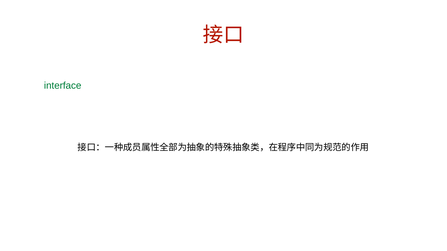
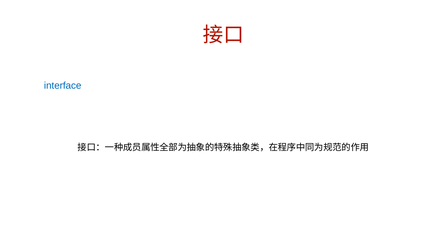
interface colour: green -> blue
